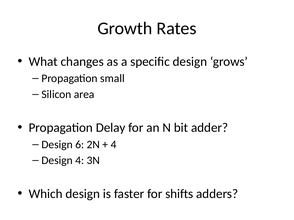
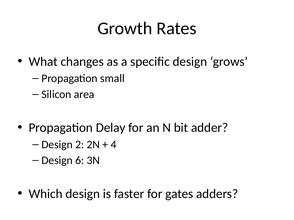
6: 6 -> 2
Design 4: 4 -> 6
shifts: shifts -> gates
